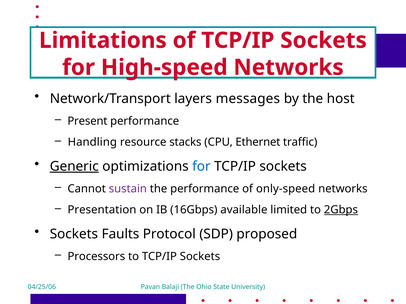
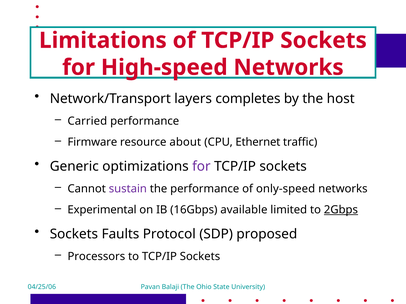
messages: messages -> completes
Present: Present -> Carried
Handling: Handling -> Firmware
stacks: stacks -> about
Generic underline: present -> none
for at (201, 167) colour: blue -> purple
Presentation: Presentation -> Experimental
